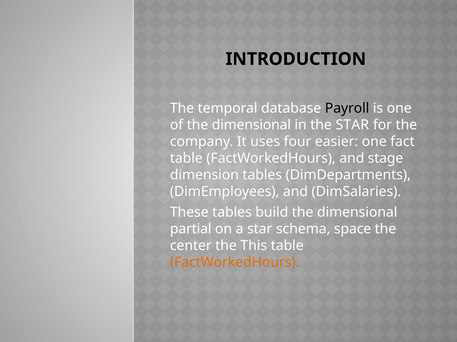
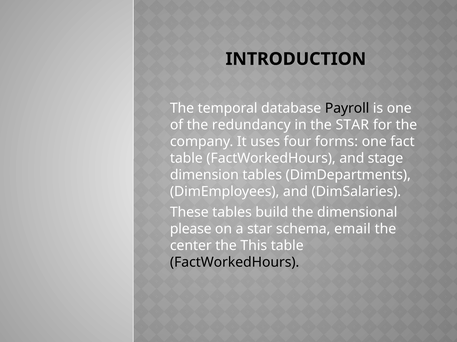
of the dimensional: dimensional -> redundancy
easier: easier -> forms
partial: partial -> please
space: space -> email
FactWorkedHours at (235, 263) colour: orange -> black
